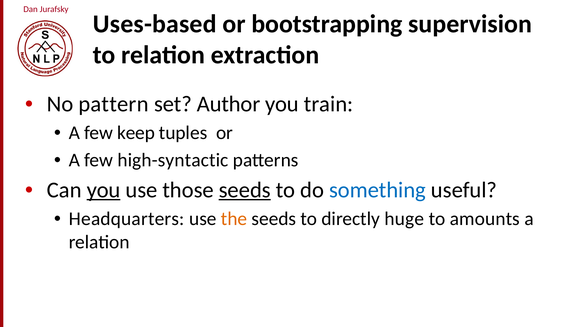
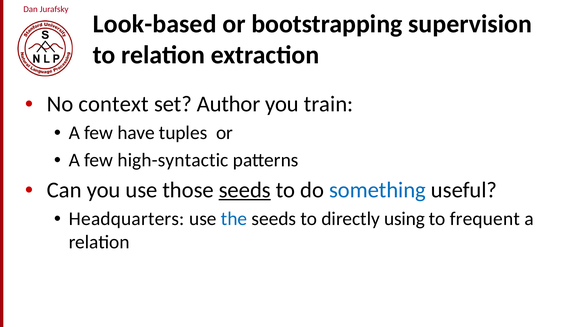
Uses-based: Uses-based -> Look-based
pattern: pattern -> context
keep: keep -> have
you at (104, 190) underline: present -> none
the colour: orange -> blue
huge: huge -> using
amounts: amounts -> frequent
